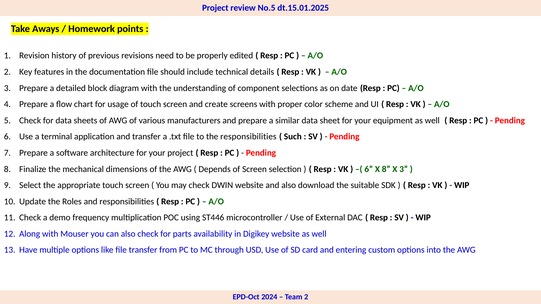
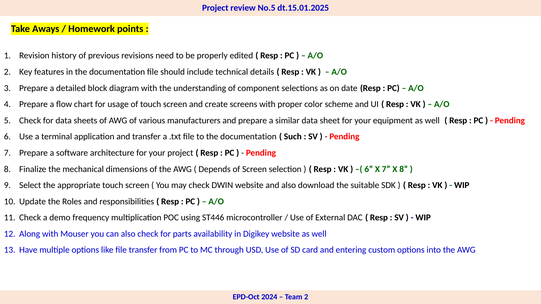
to the responsibilities: responsibilities -> documentation
X 8: 8 -> 7
X 3: 3 -> 8
